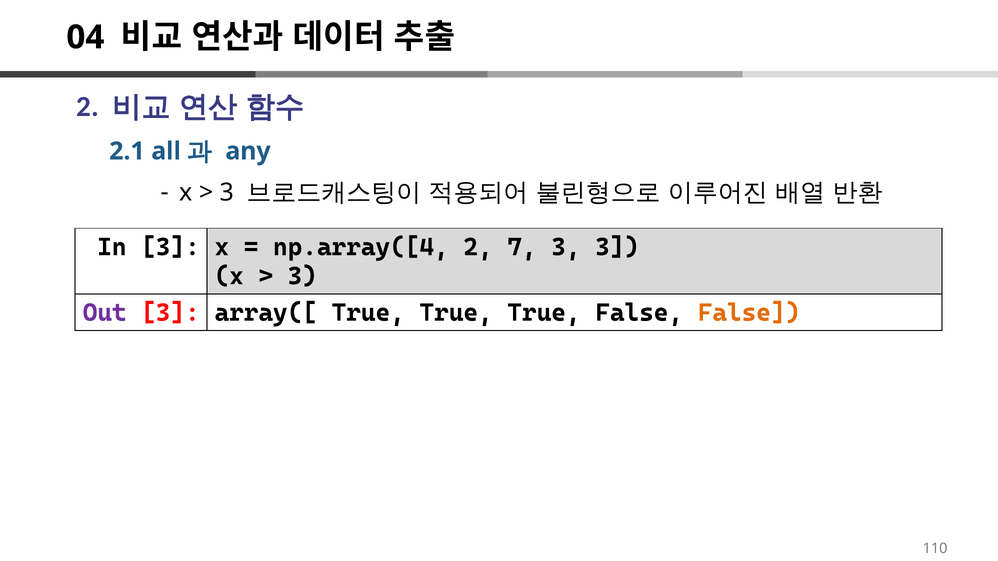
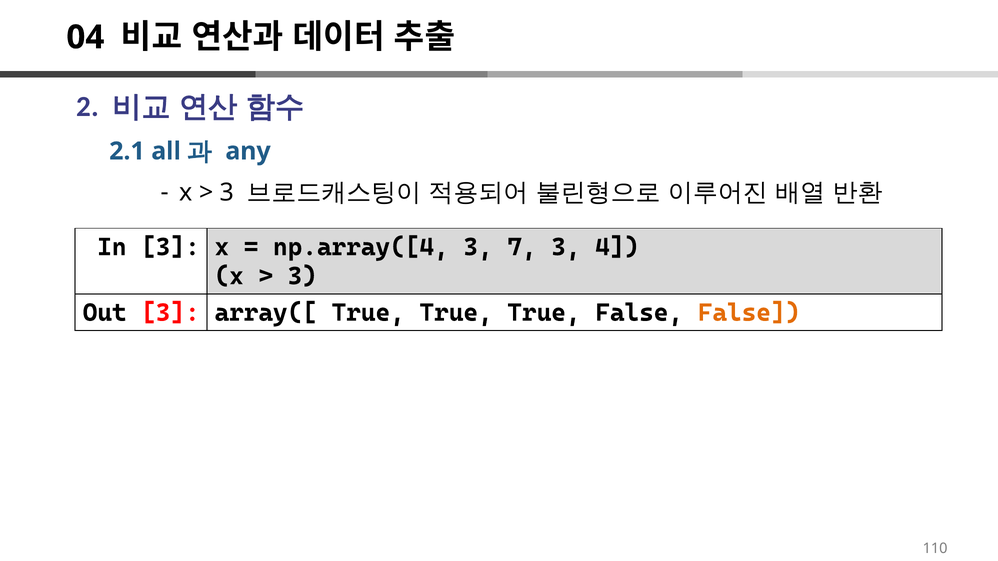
np.array([4 2: 2 -> 3
3 3: 3 -> 4
Out colour: purple -> black
